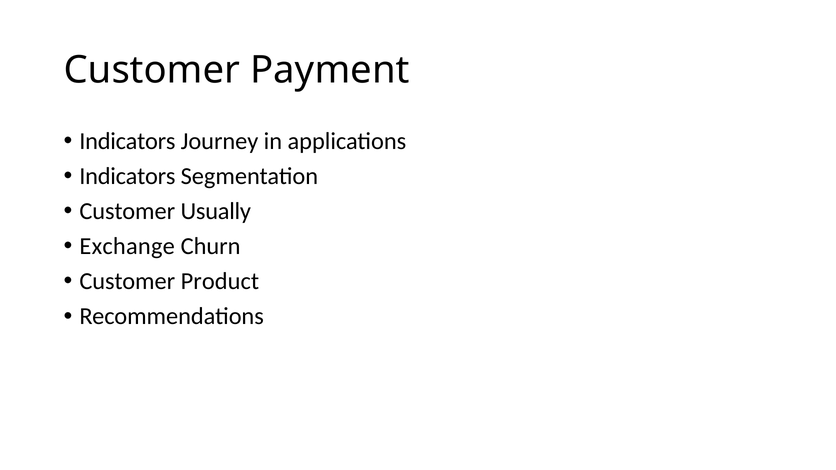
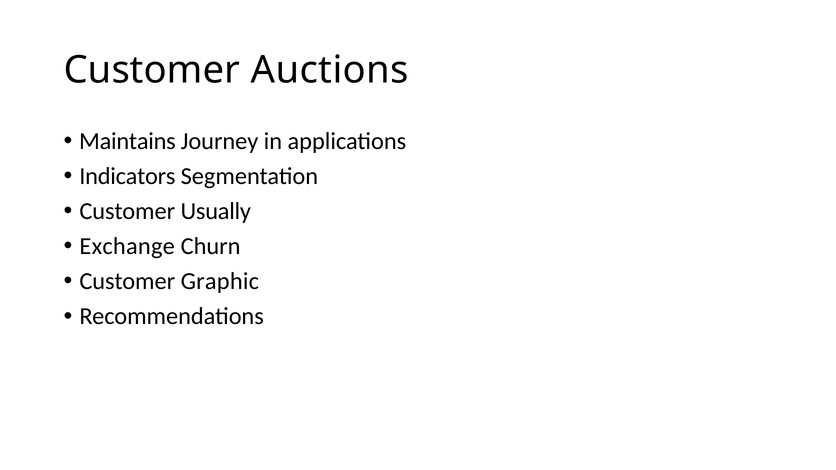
Payment: Payment -> Auctions
Indicators at (127, 141): Indicators -> Maintains
Product: Product -> Graphic
